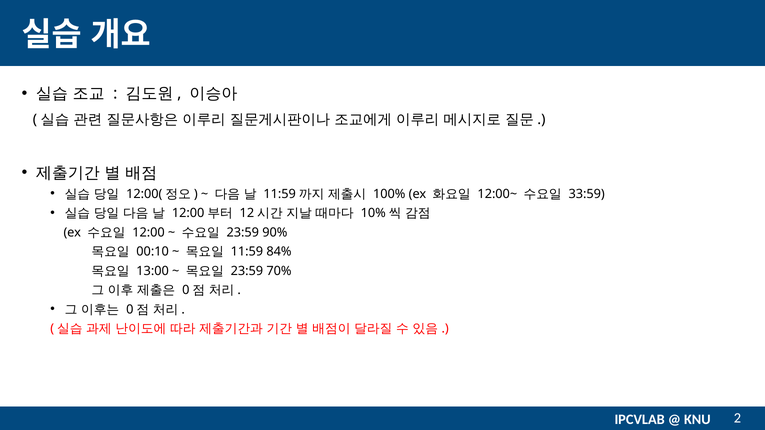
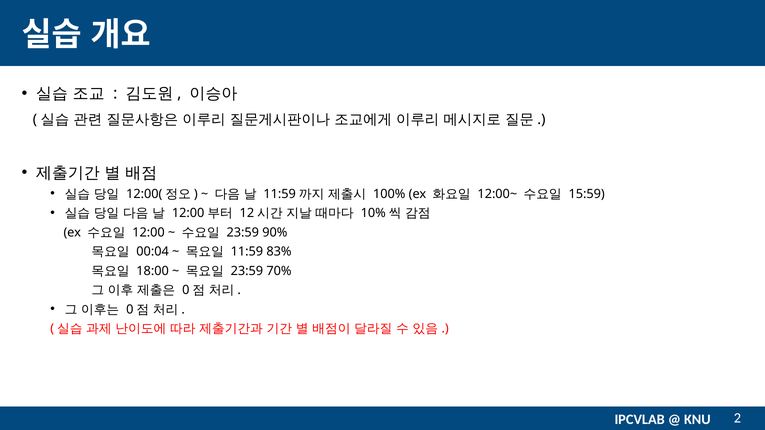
33:59: 33:59 -> 15:59
00:10: 00:10 -> 00:04
84%: 84% -> 83%
13:00: 13:00 -> 18:00
